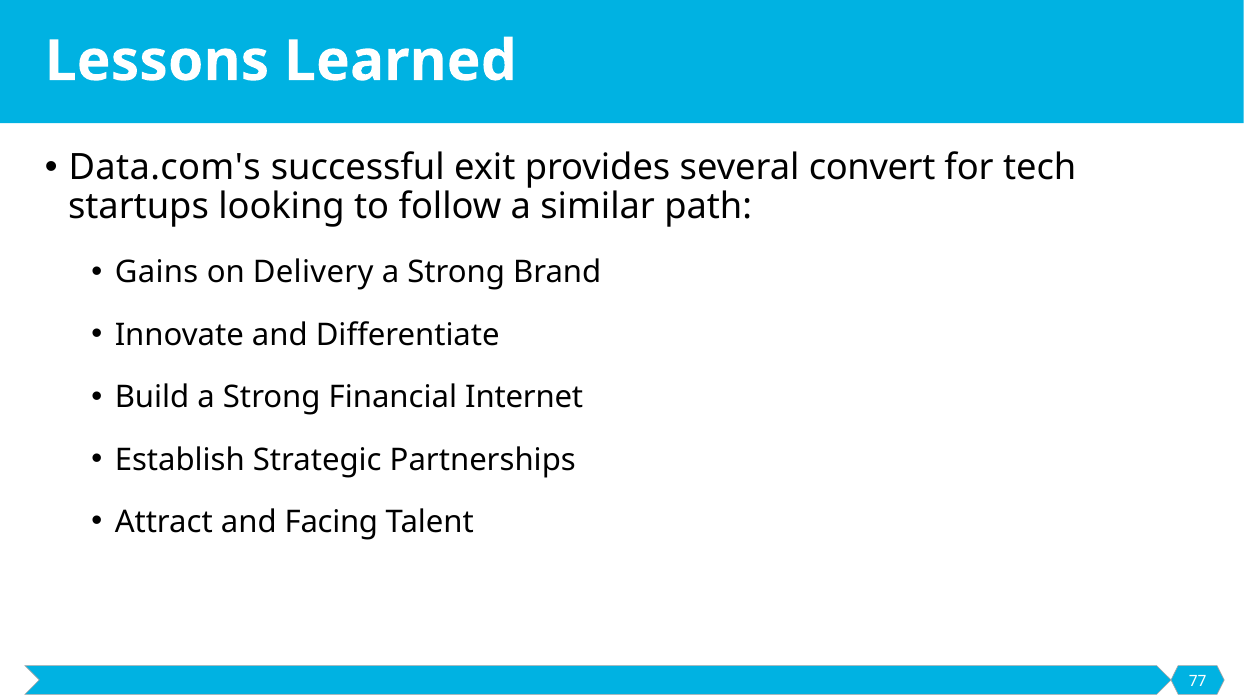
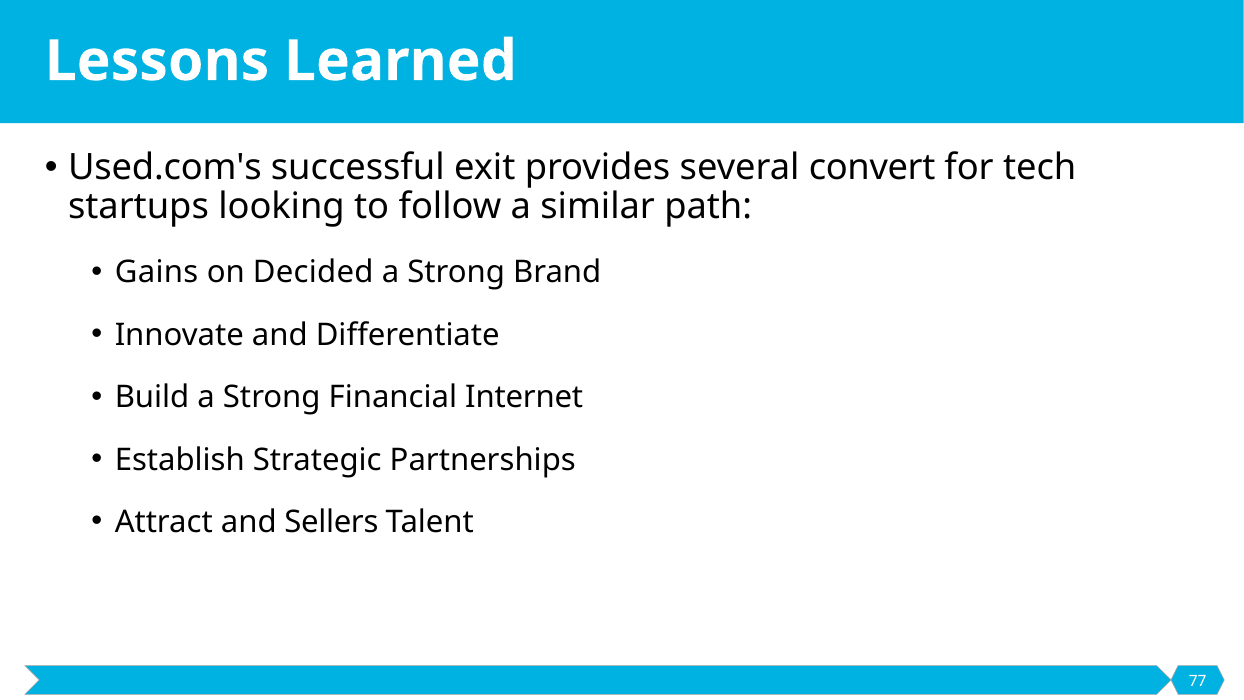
Data.com's: Data.com's -> Used.com's
Delivery: Delivery -> Decided
Facing: Facing -> Sellers
